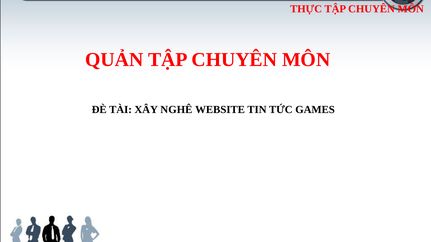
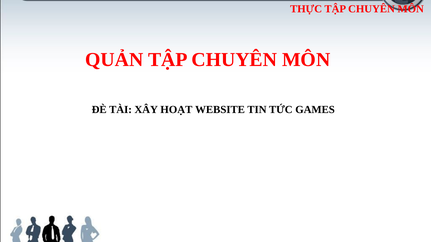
NGHÊ: NGHÊ -> HOẠT
